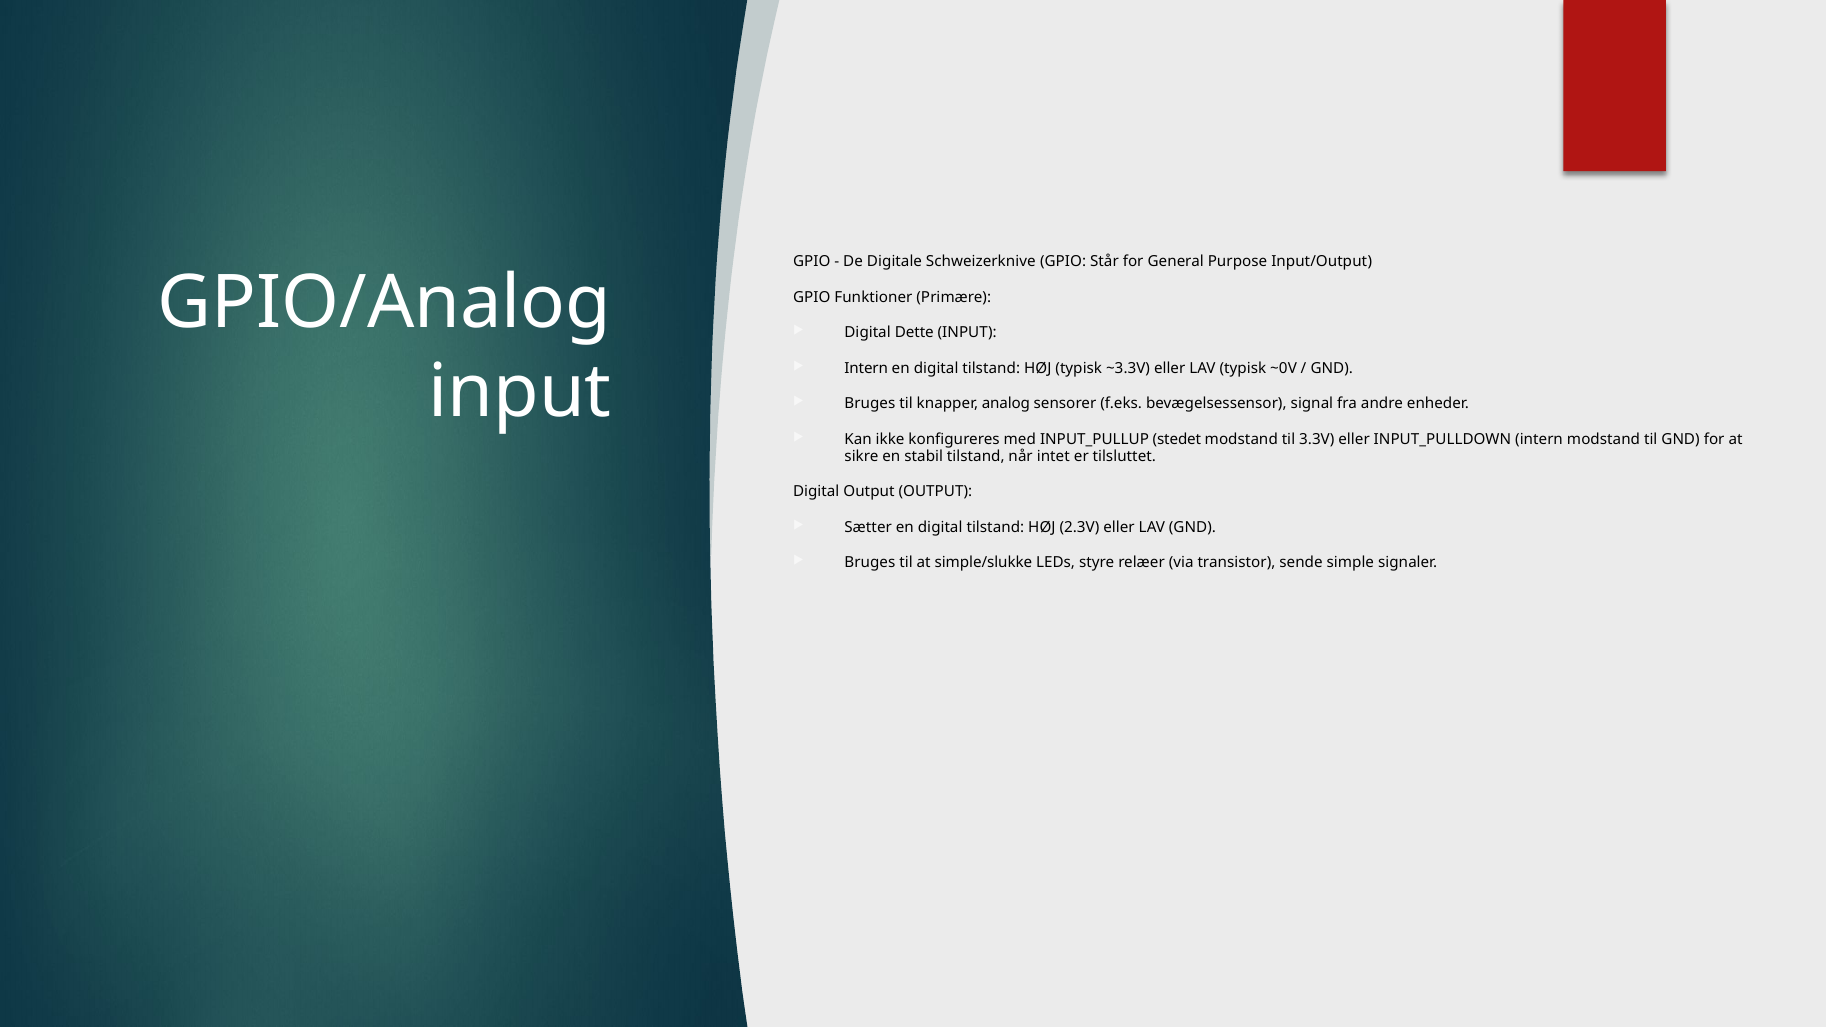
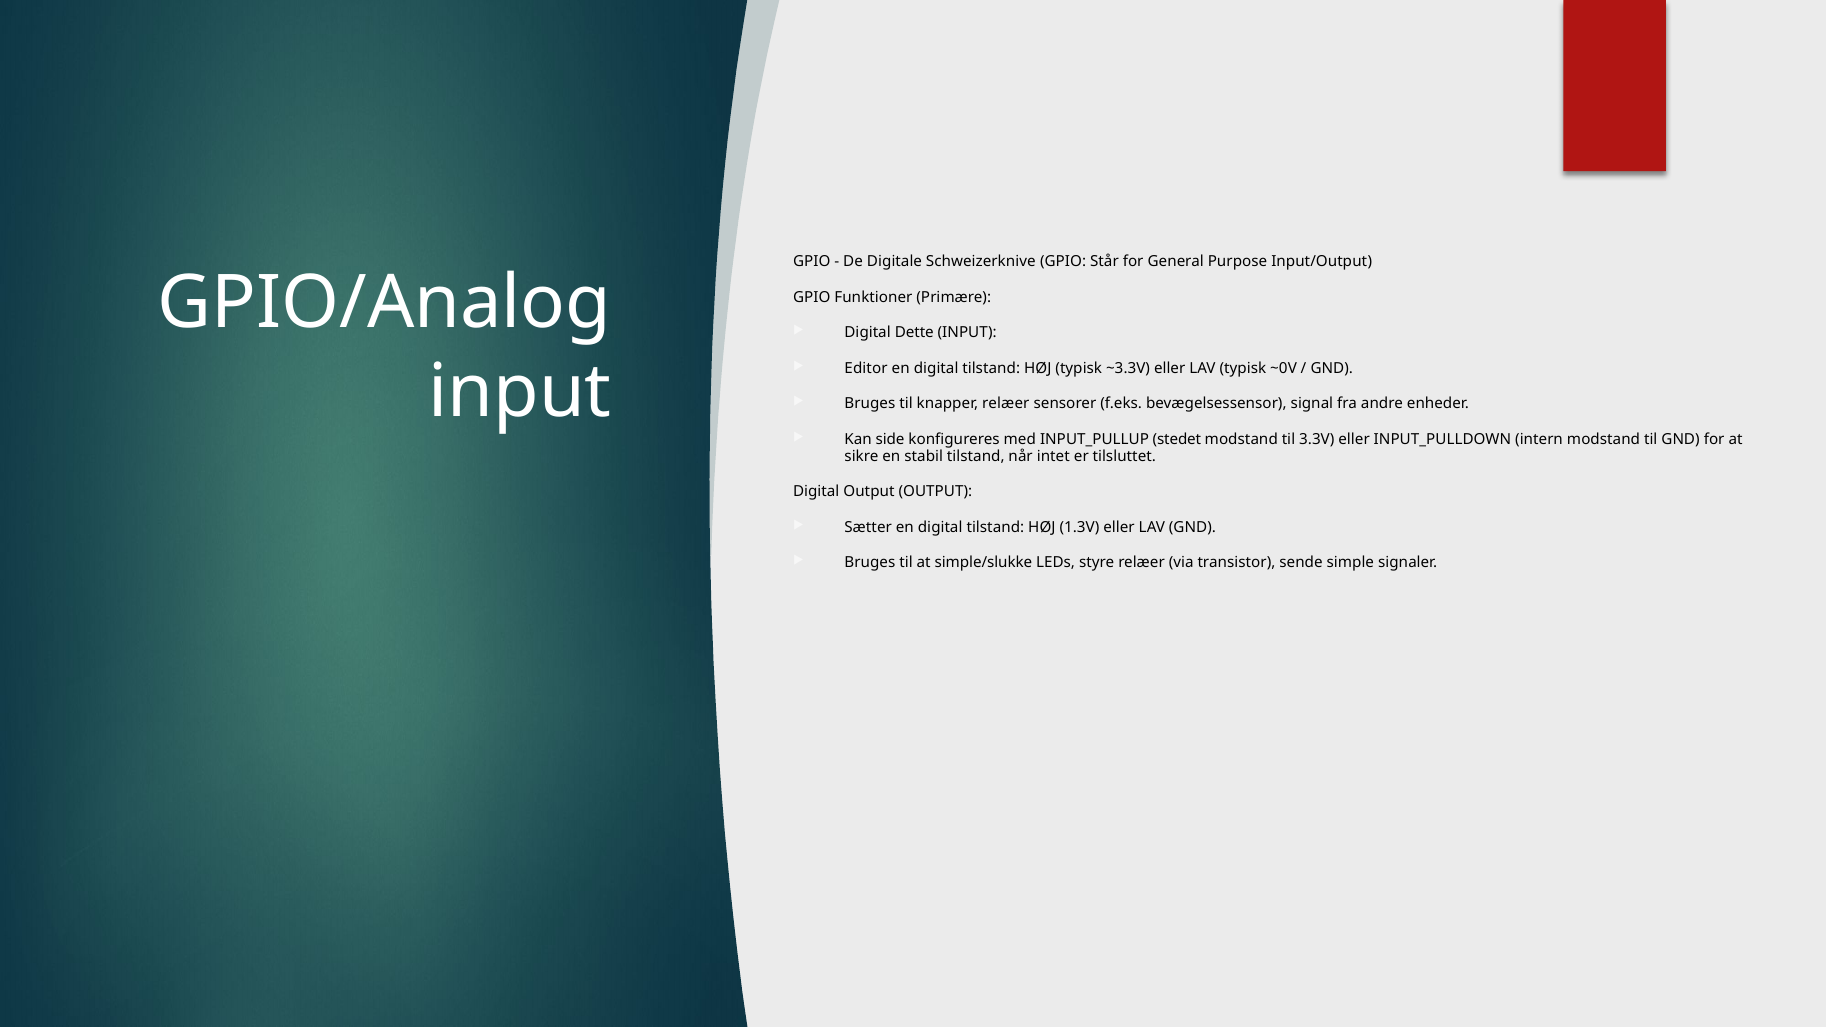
Intern at (866, 368): Intern -> Editor
knapper analog: analog -> relæer
ikke: ikke -> side
2.3V: 2.3V -> 1.3V
